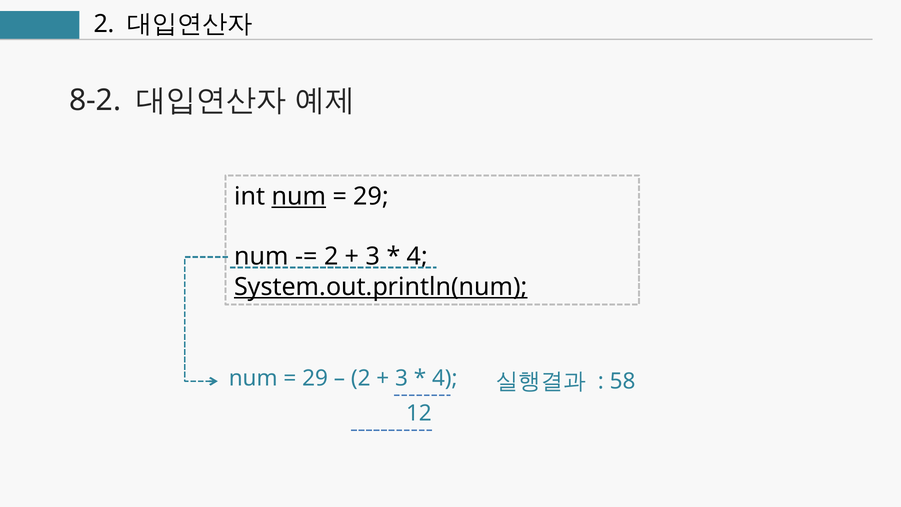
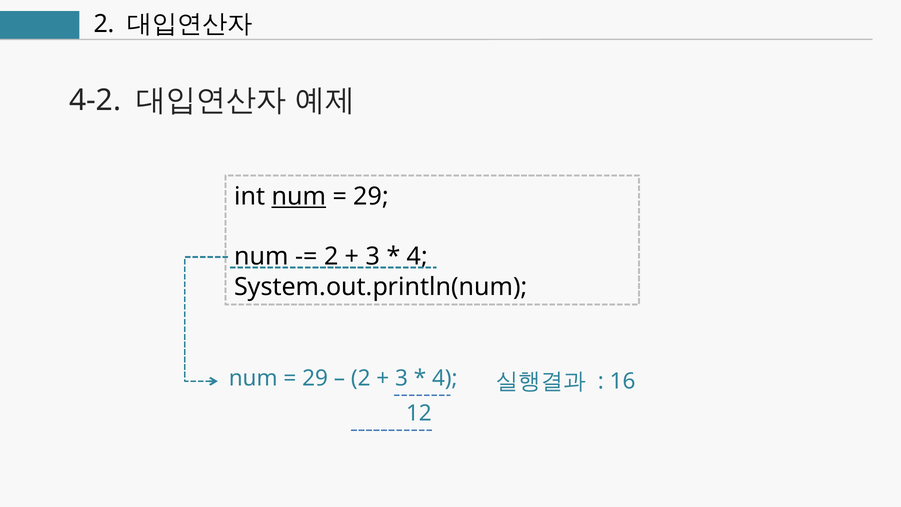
8-2: 8-2 -> 4-2
System.out.println(num underline: present -> none
58: 58 -> 16
